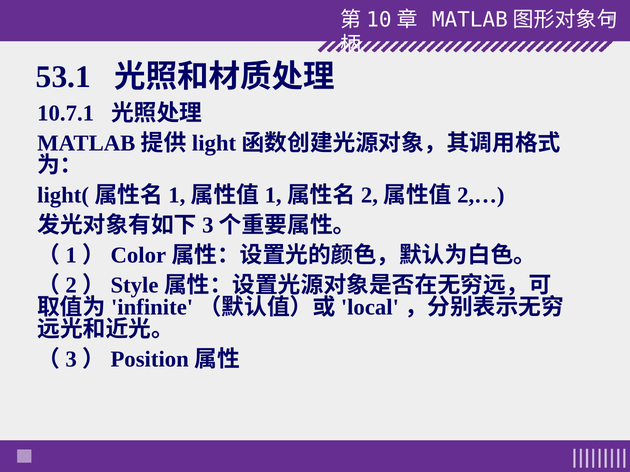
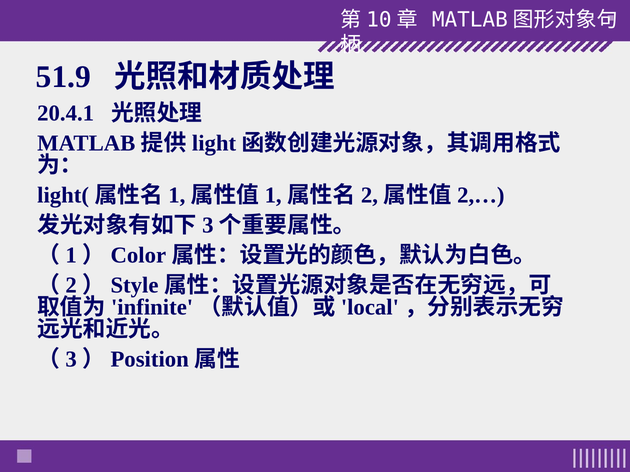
53.1: 53.1 -> 51.9
10.7.1: 10.7.1 -> 20.4.1
